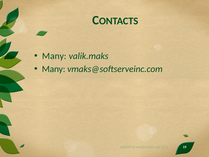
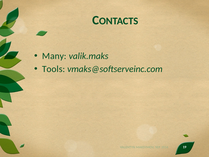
Many at (54, 69): Many -> Tools
